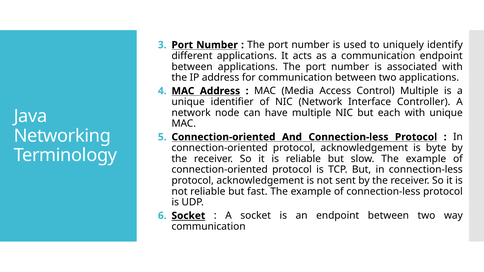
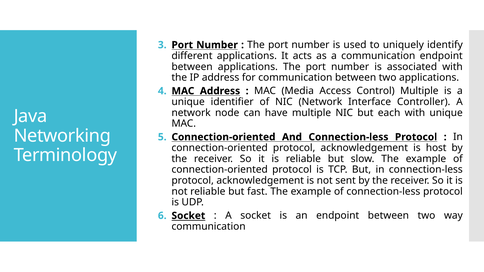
byte: byte -> host
